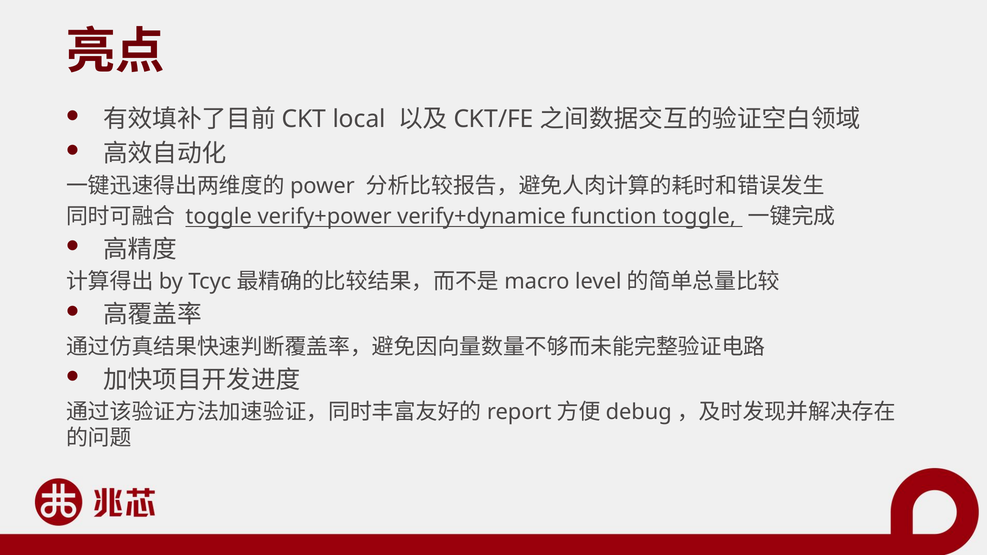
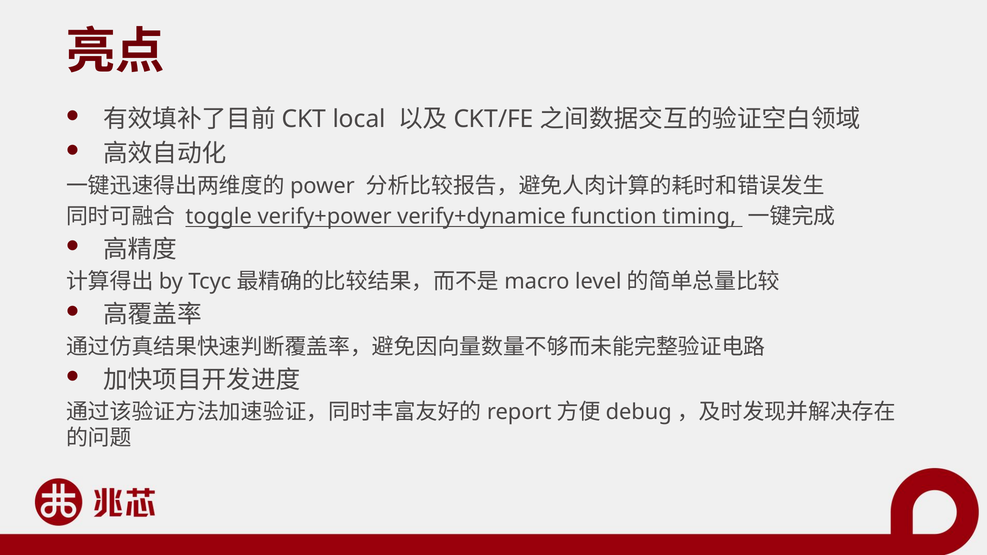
function toggle: toggle -> timing
